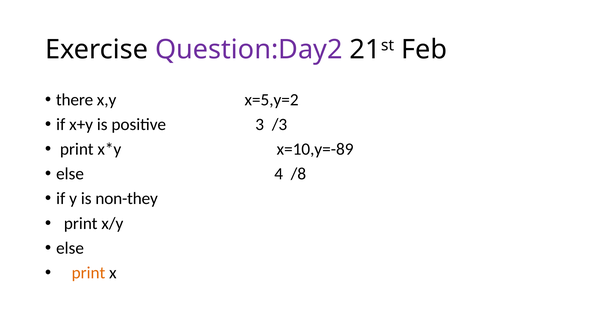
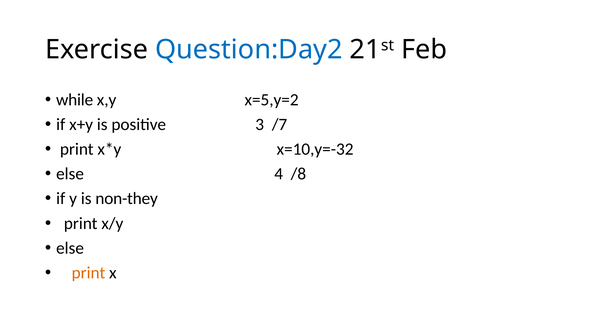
Question:Day2 colour: purple -> blue
there: there -> while
/3: /3 -> /7
x=10,y=-89: x=10,y=-89 -> x=10,y=-32
